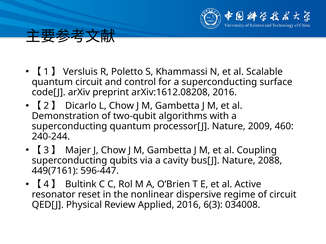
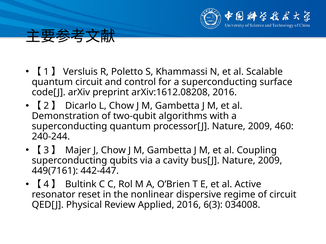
bus[J Nature 2088: 2088 -> 2009
596-447: 596-447 -> 442-447
